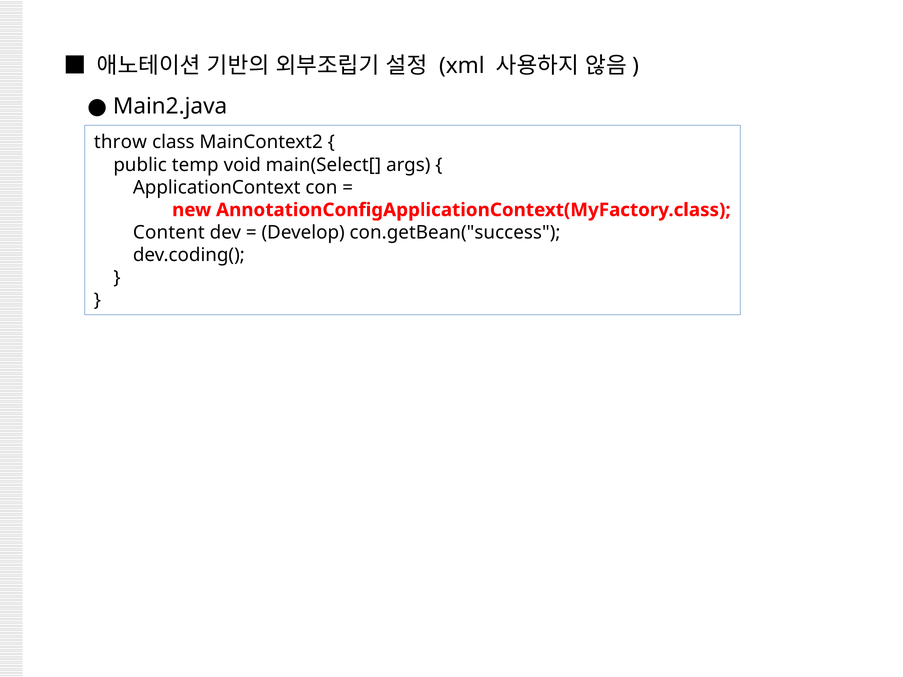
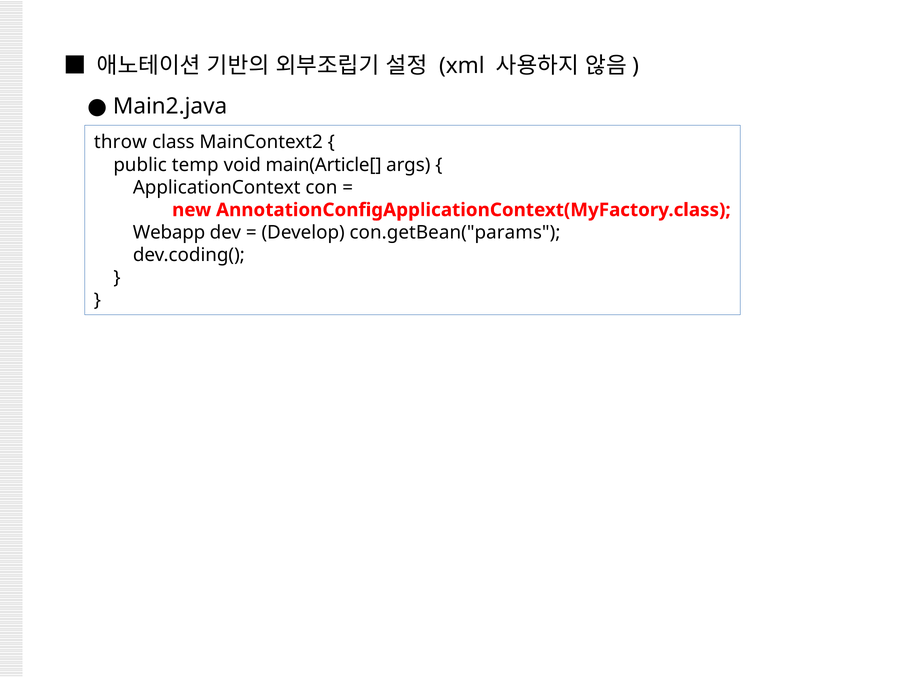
main(Select[: main(Select[ -> main(Article[
Content: Content -> Webapp
con.getBean("success: con.getBean("success -> con.getBean("params
